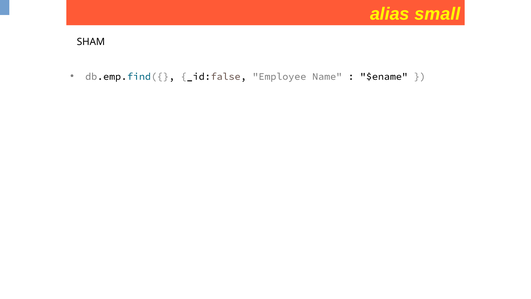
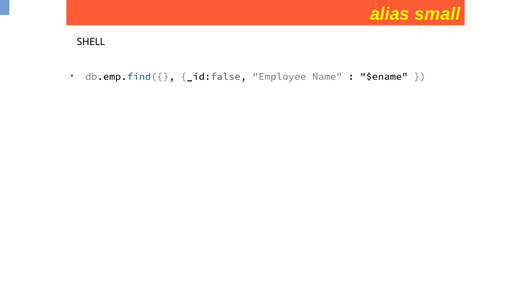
SHAM: SHAM -> SHELL
